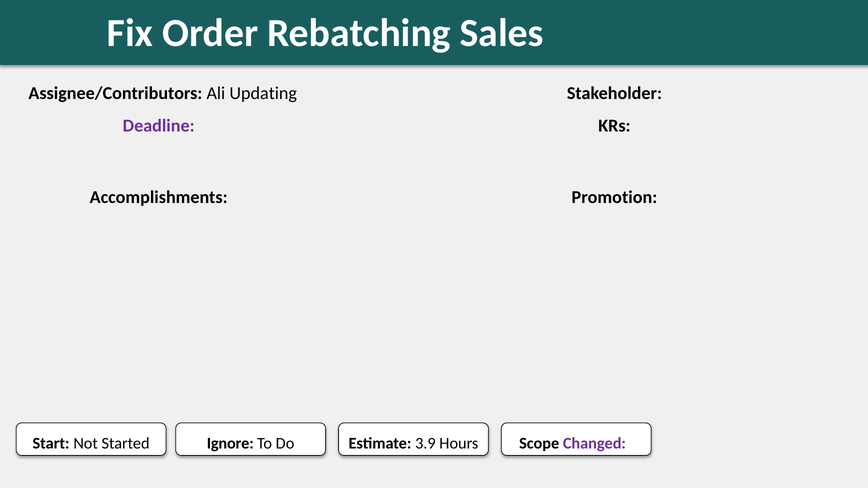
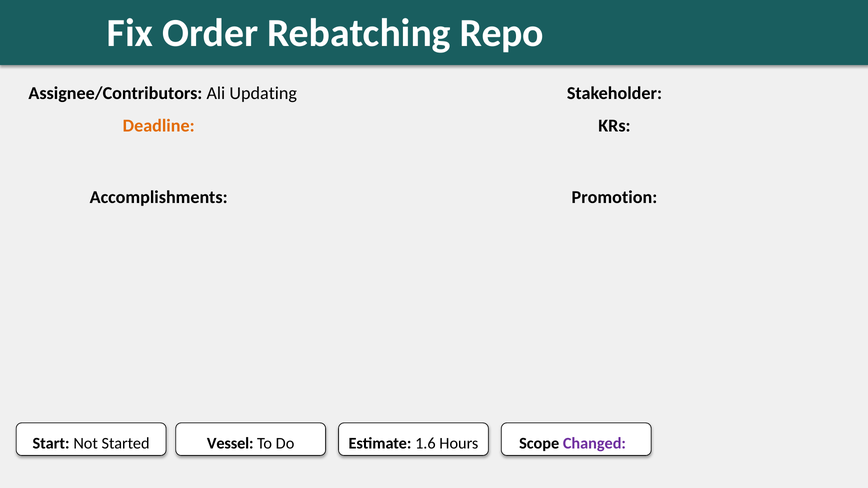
Sales: Sales -> Repo
Deadline colour: purple -> orange
Ignore: Ignore -> Vessel
3.9: 3.9 -> 1.6
